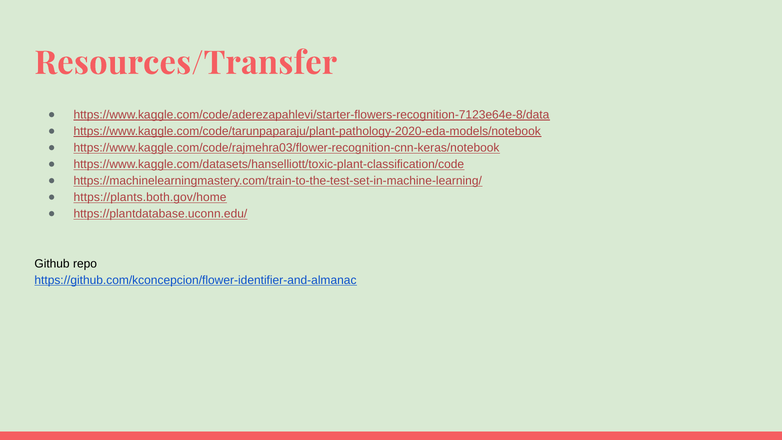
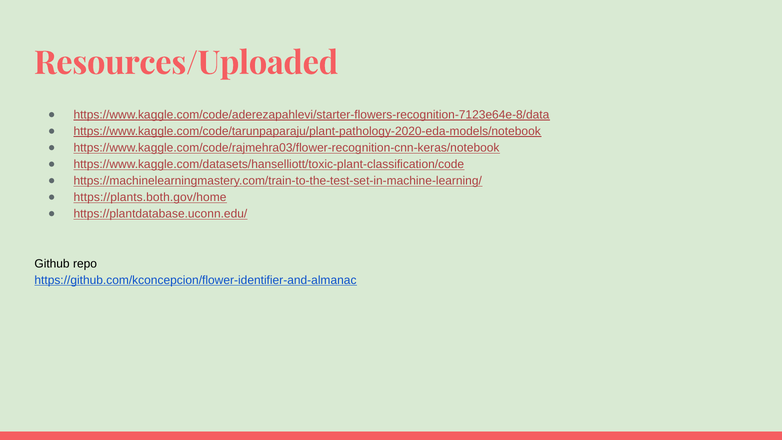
Resources/Transfer: Resources/Transfer -> Resources/Uploaded
